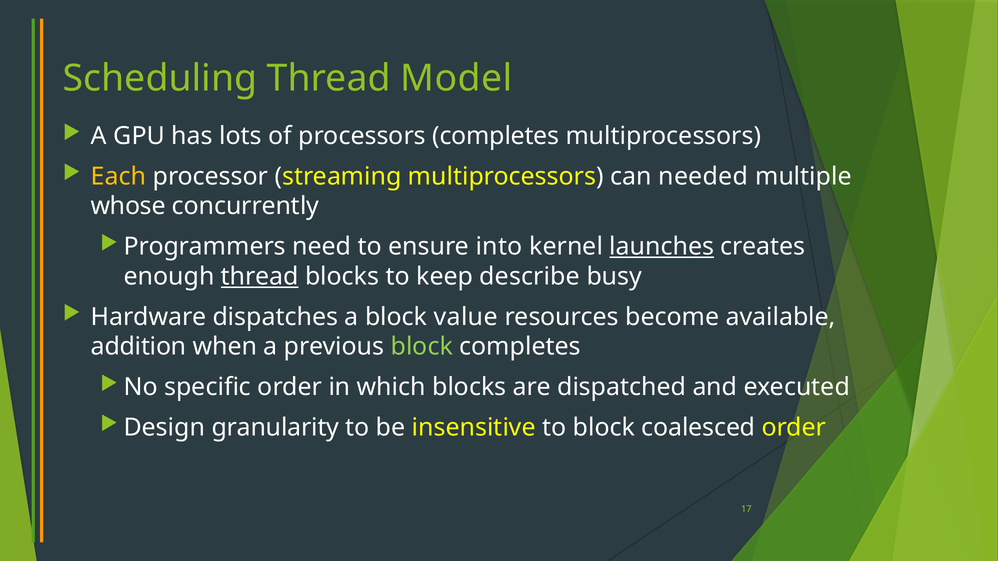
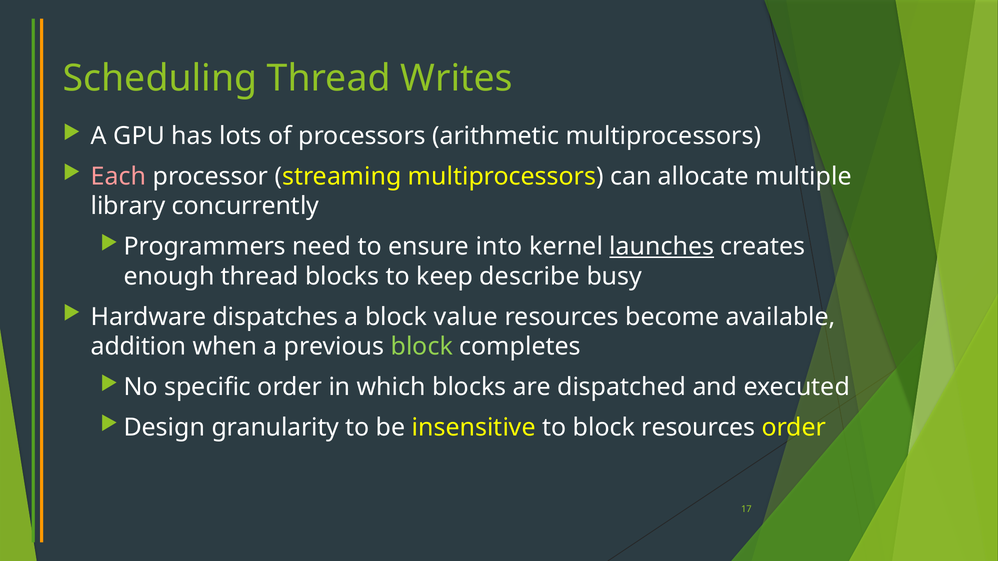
Model: Model -> Writes
processors completes: completes -> arithmetic
Each colour: yellow -> pink
needed: needed -> allocate
whose: whose -> library
thread at (260, 277) underline: present -> none
block coalesced: coalesced -> resources
